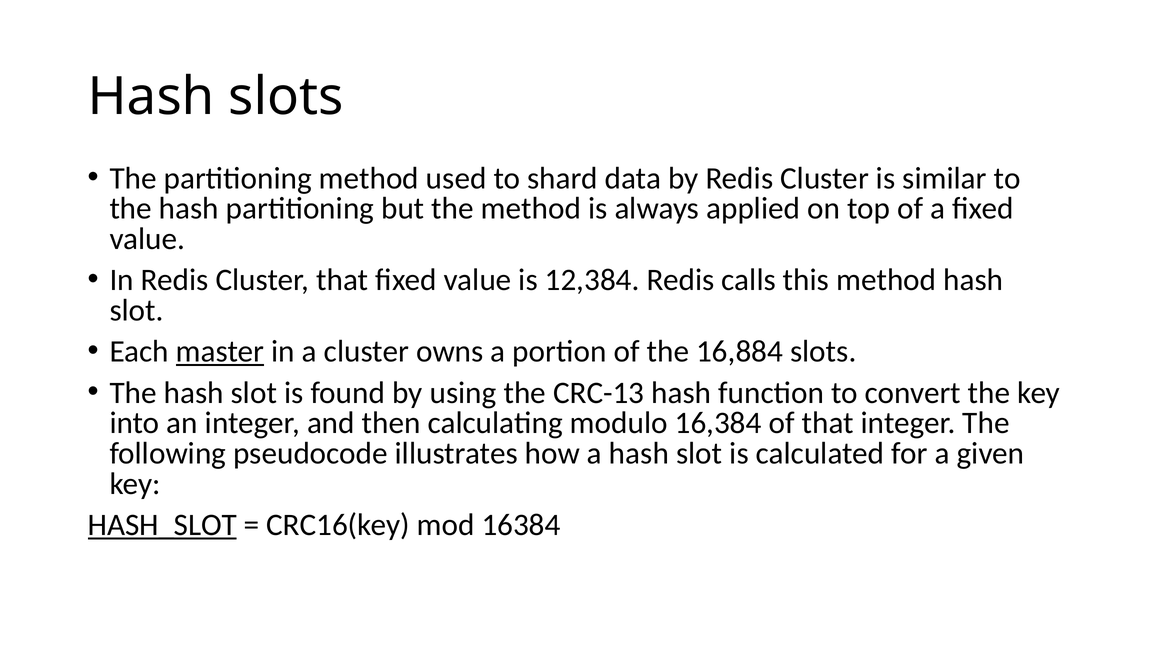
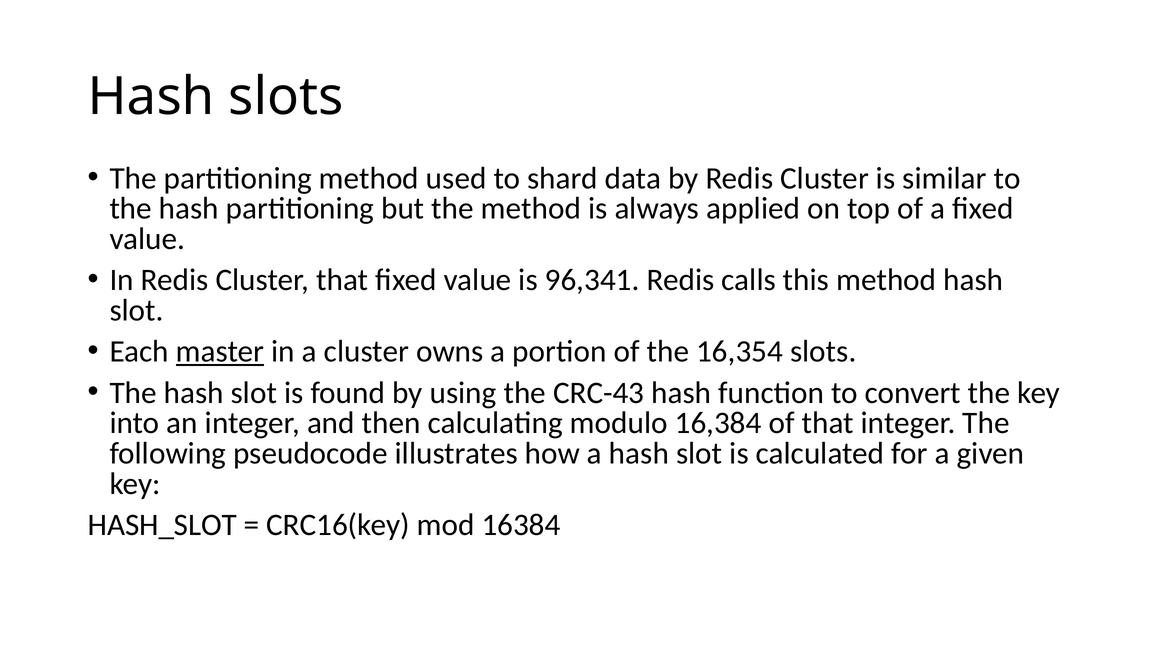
12,384: 12,384 -> 96,341
16,884: 16,884 -> 16,354
CRC-13: CRC-13 -> CRC-43
HASH_SLOT underline: present -> none
